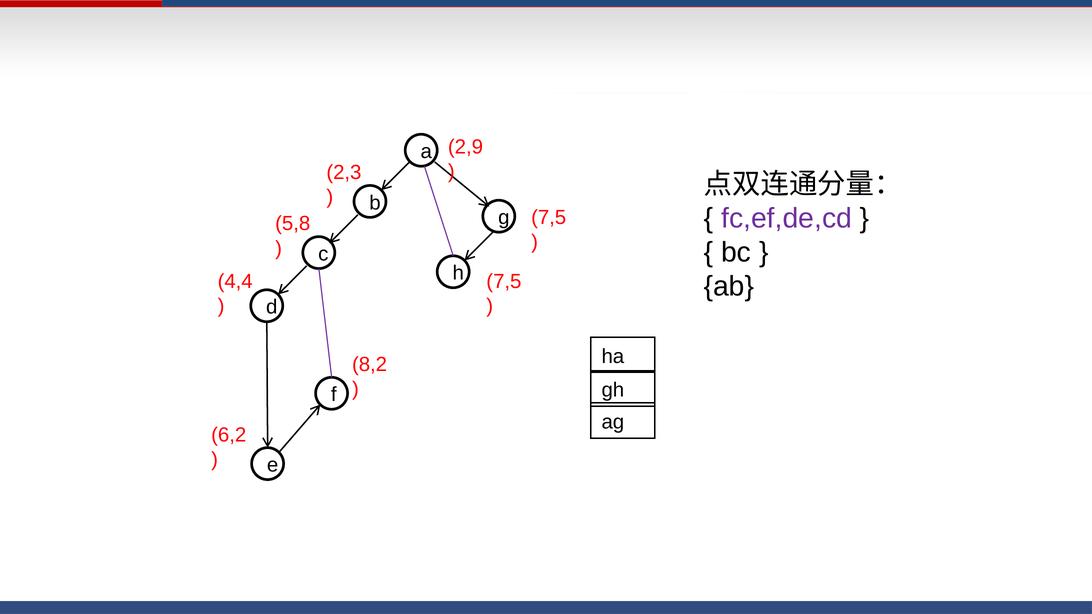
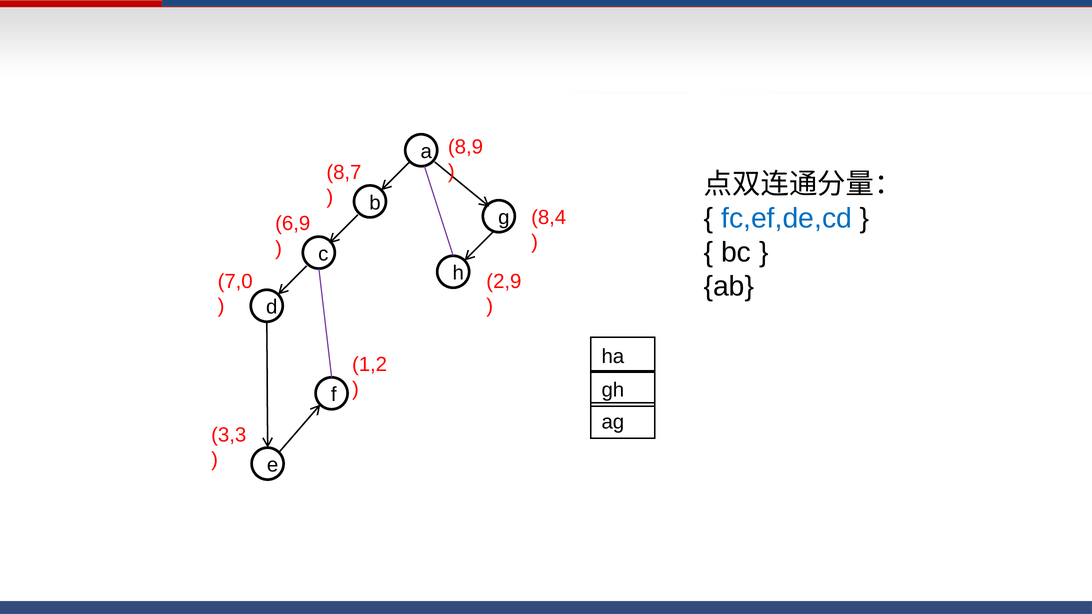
2,9: 2,9 -> 8,9
2,3: 2,3 -> 8,7
fc,ef,de,cd colour: purple -> blue
7,5 at (549, 217): 7,5 -> 8,4
5,8: 5,8 -> 6,9
4,4: 4,4 -> 7,0
7,5 at (504, 281): 7,5 -> 2,9
8,2: 8,2 -> 1,2
6,2: 6,2 -> 3,3
